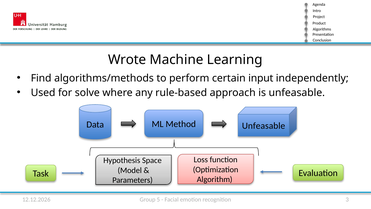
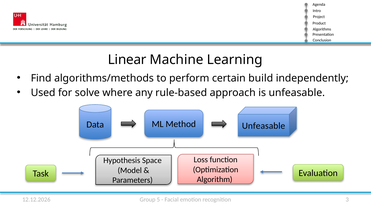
Wrote: Wrote -> Linear
input: input -> build
